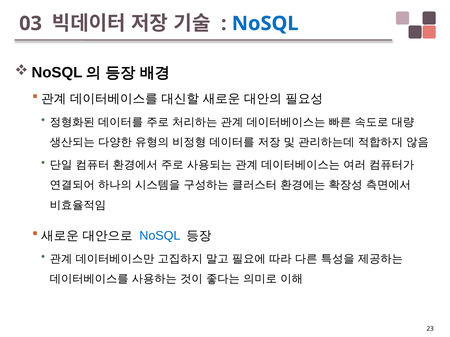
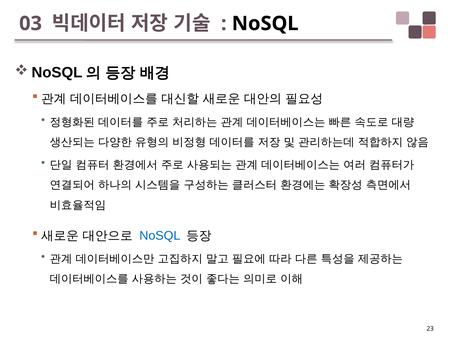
NoSQL at (265, 24) colour: blue -> black
